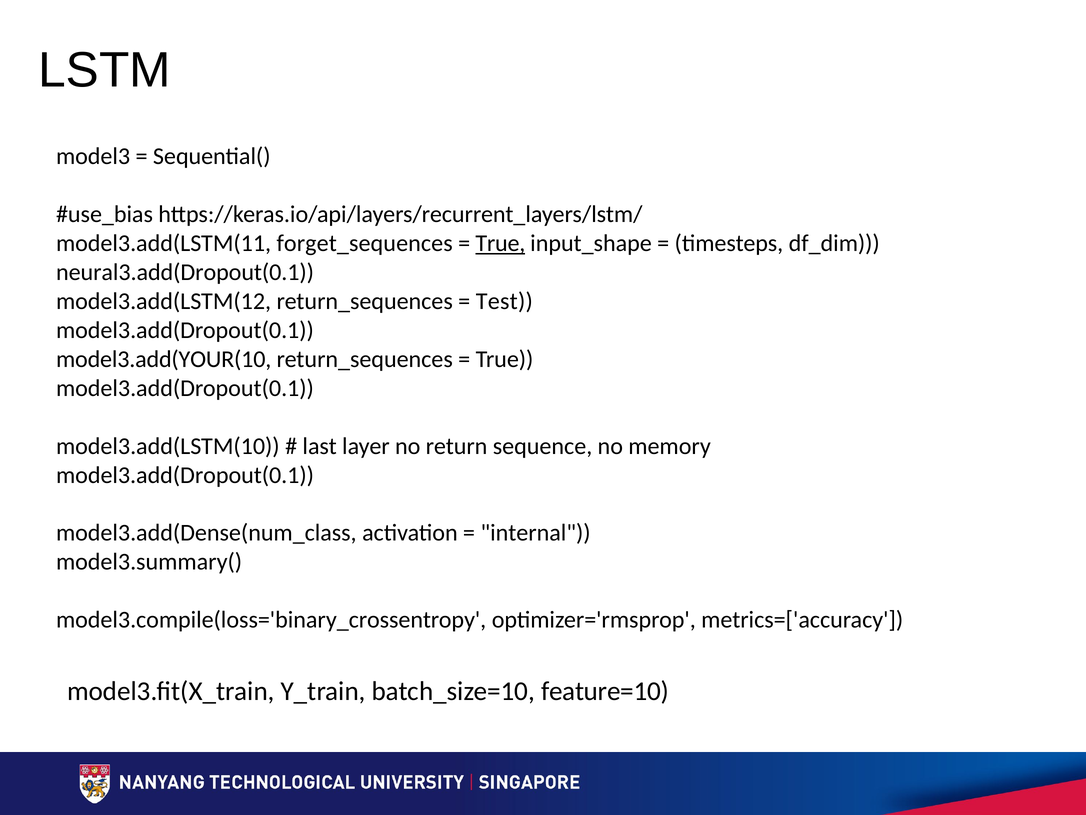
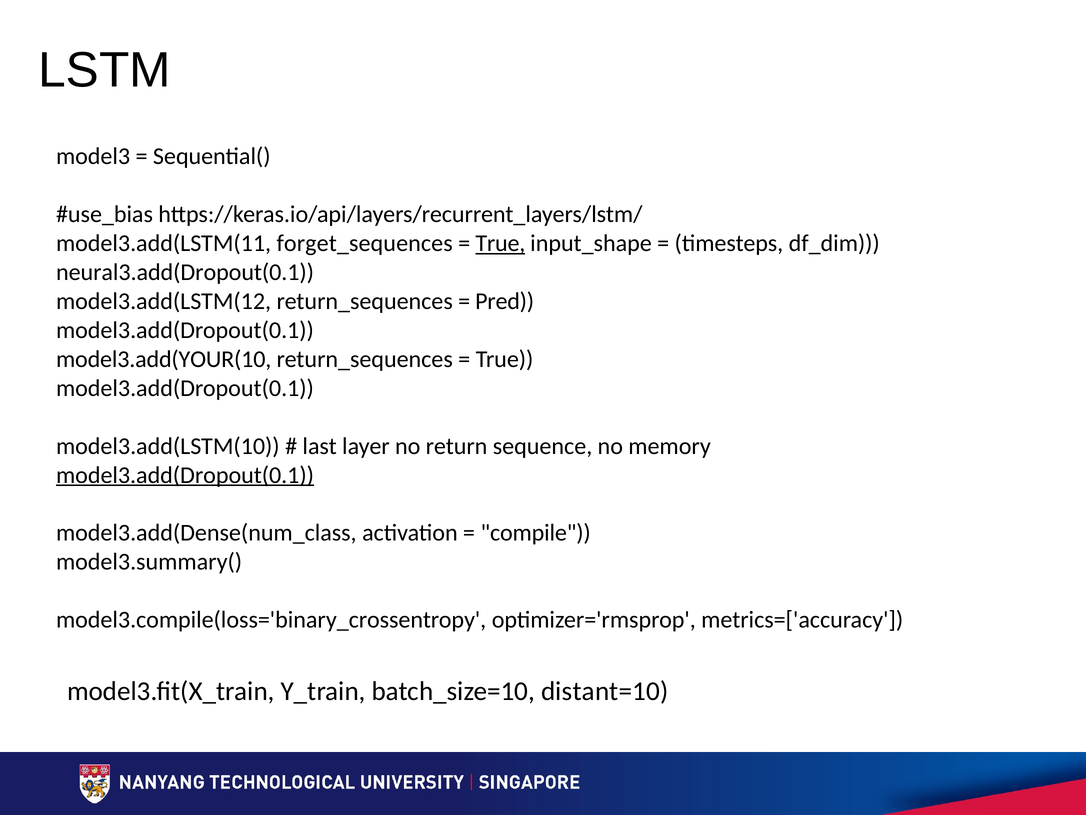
Test: Test -> Pred
model3.add(Dropout(0.1 at (185, 475) underline: none -> present
internal: internal -> compile
feature=10: feature=10 -> distant=10
